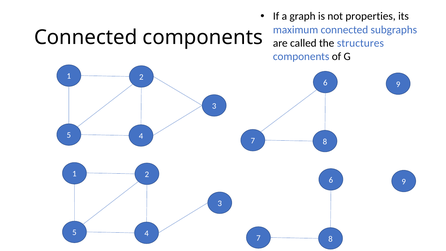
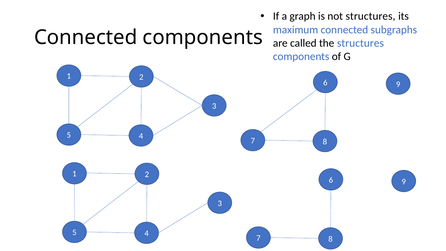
not properties: properties -> structures
